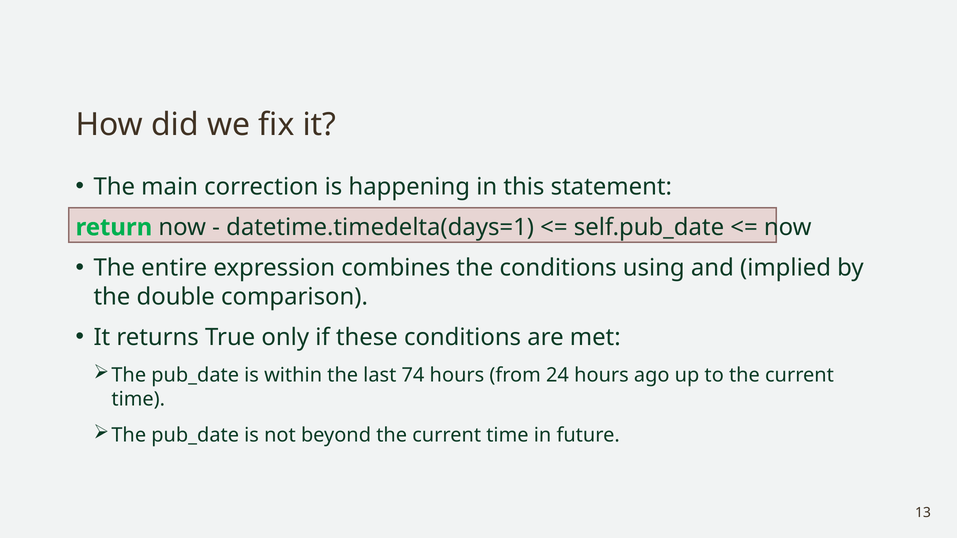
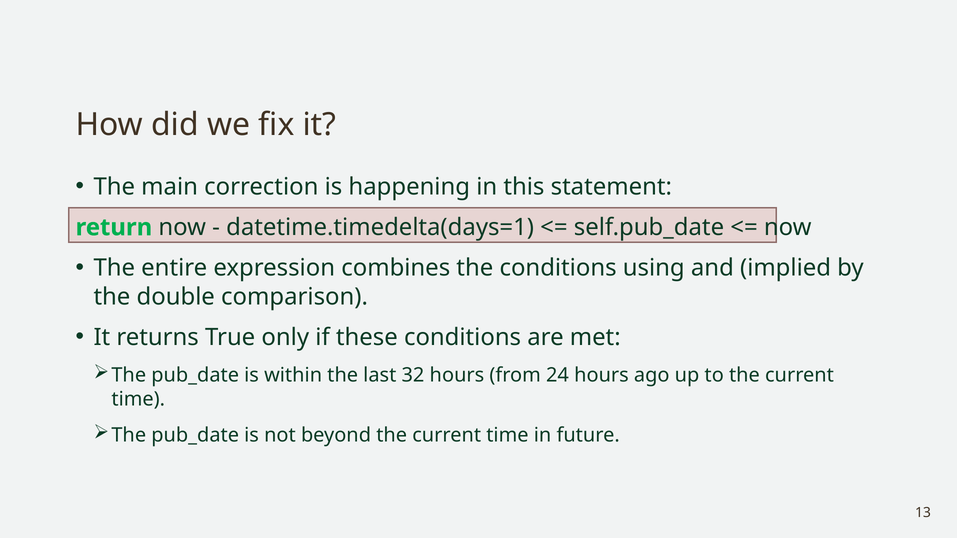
74: 74 -> 32
